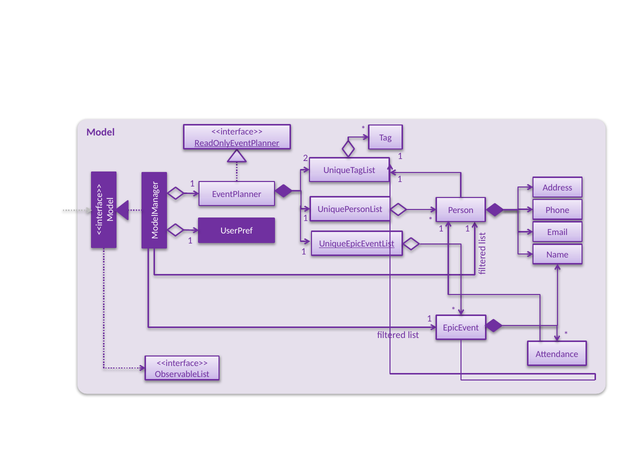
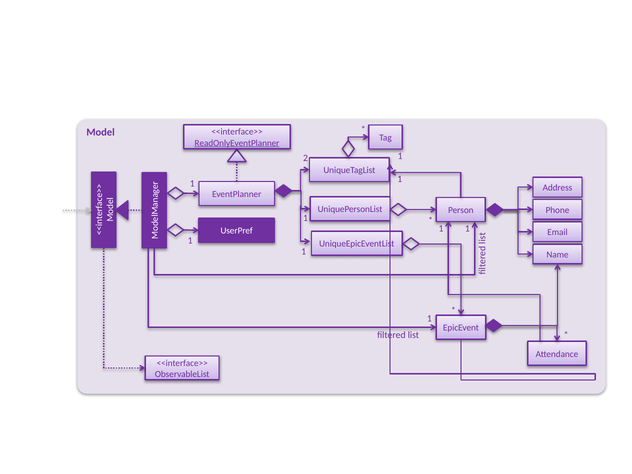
UniqueEpicEventList underline: present -> none
